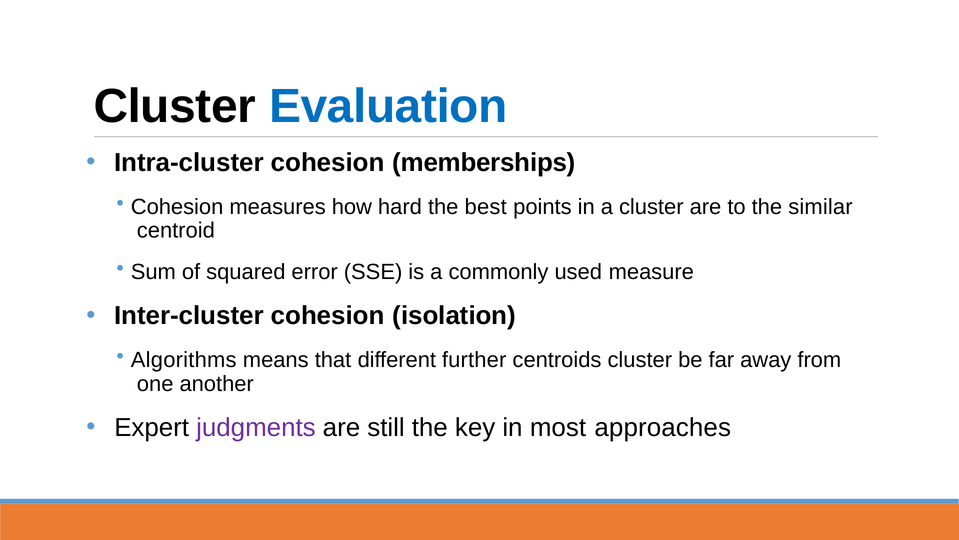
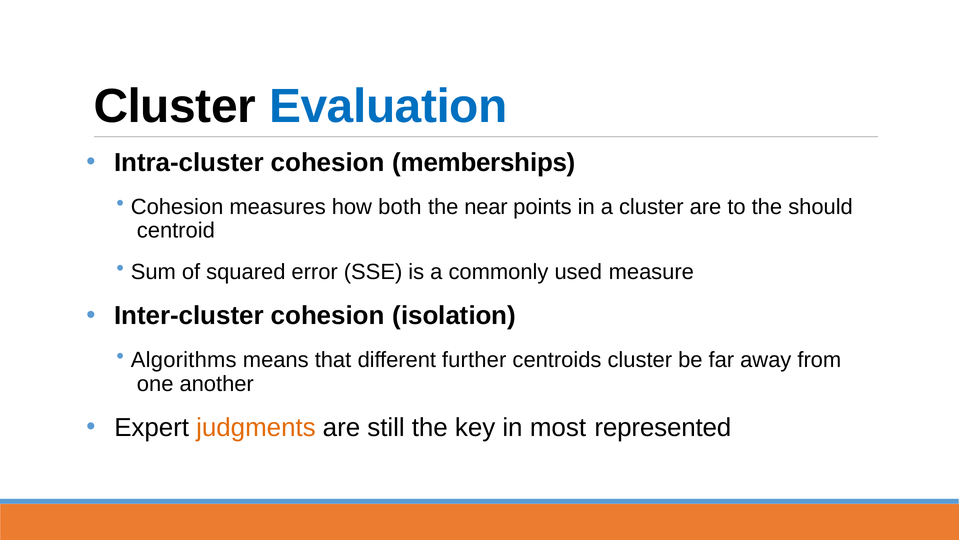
hard: hard -> both
best: best -> near
similar: similar -> should
judgments colour: purple -> orange
approaches: approaches -> represented
